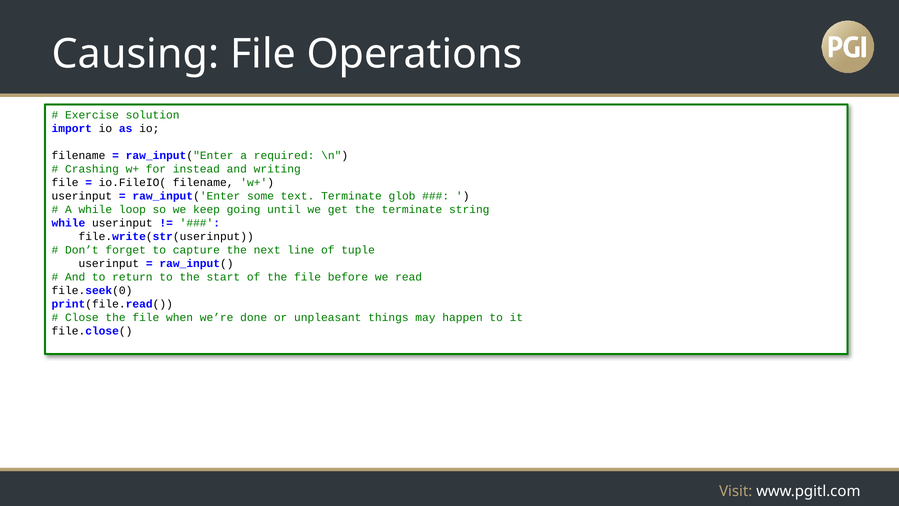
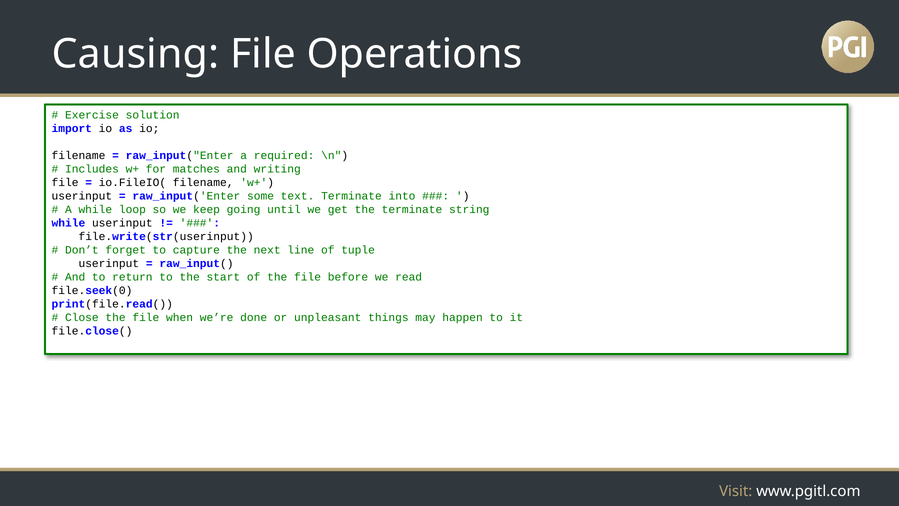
Crashing: Crashing -> Includes
instead: instead -> matches
glob: glob -> into
